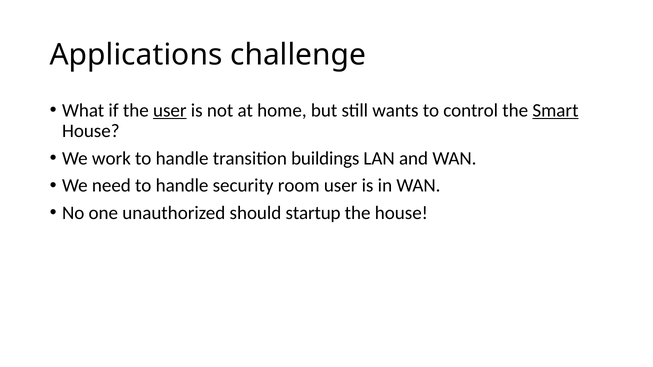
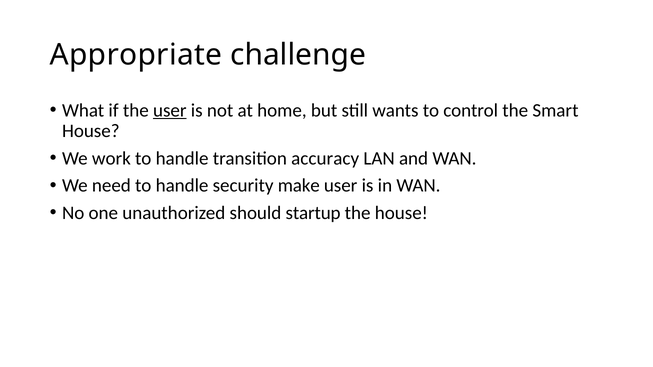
Applications: Applications -> Appropriate
Smart underline: present -> none
buildings: buildings -> accuracy
room: room -> make
